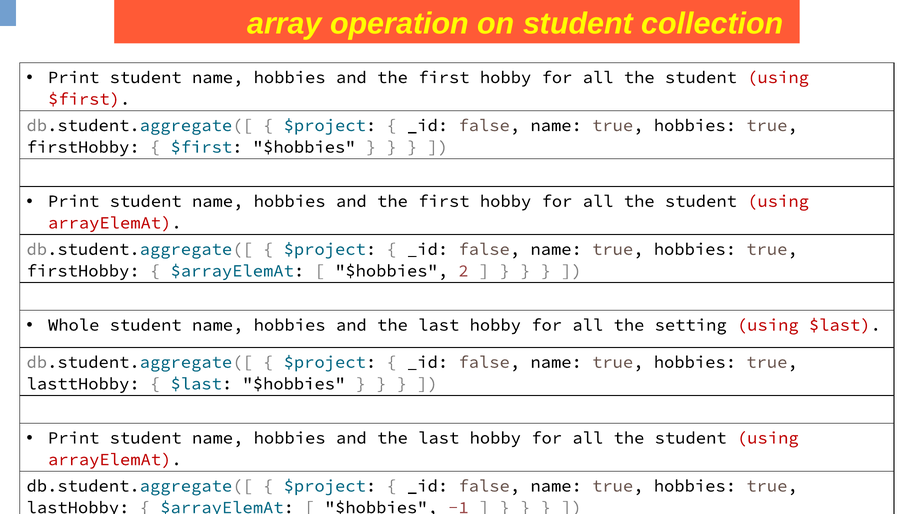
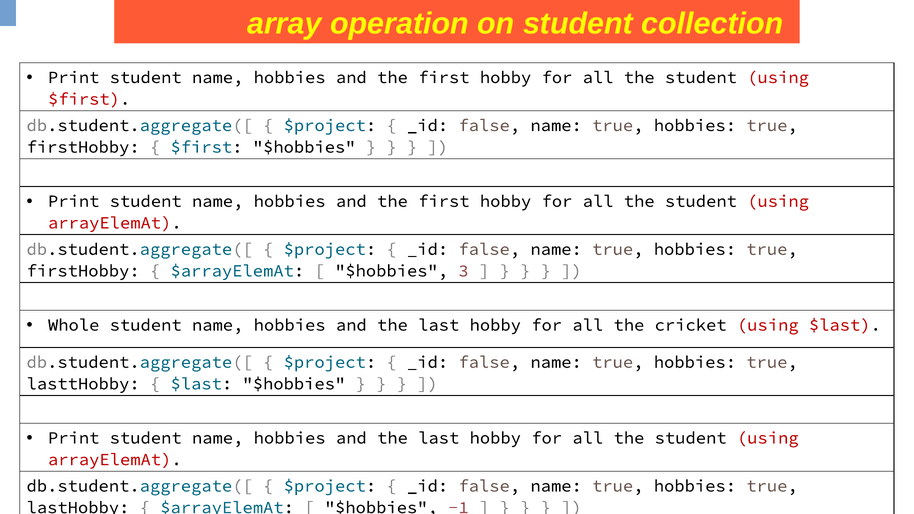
2: 2 -> 3
setting: setting -> cricket
